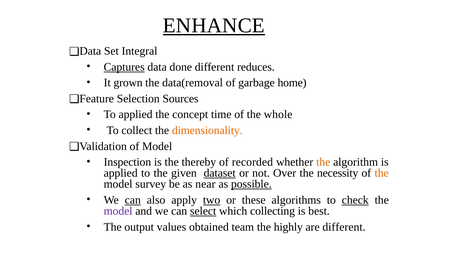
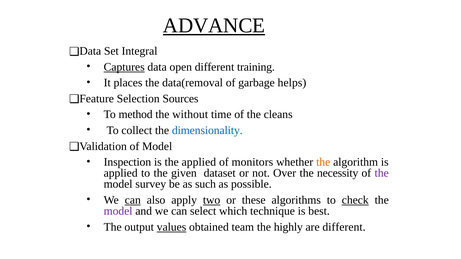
ENHANCE: ENHANCE -> ADVANCE
done: done -> open
reduces: reduces -> training
grown: grown -> places
home: home -> helps
To applied: applied -> method
concept: concept -> without
whole: whole -> cleans
dimensionality colour: orange -> blue
the thereby: thereby -> applied
recorded: recorded -> monitors
dataset underline: present -> none
the at (382, 173) colour: orange -> purple
near: near -> such
possible underline: present -> none
select underline: present -> none
collecting: collecting -> technique
values underline: none -> present
